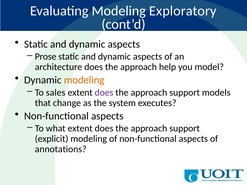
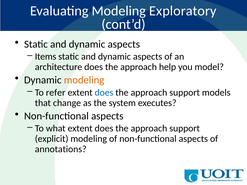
Prose: Prose -> Items
sales: sales -> refer
does at (104, 93) colour: purple -> blue
